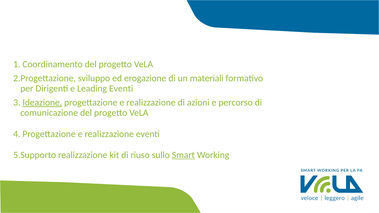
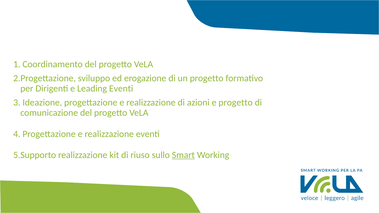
un materiali: materiali -> progetto
Ideazione underline: present -> none
e percorso: percorso -> progetto
